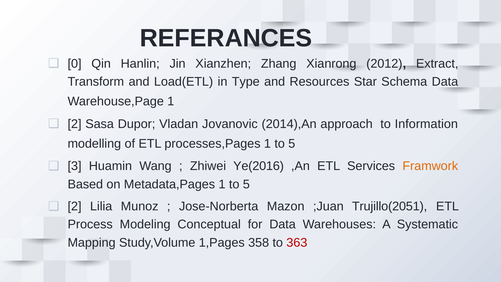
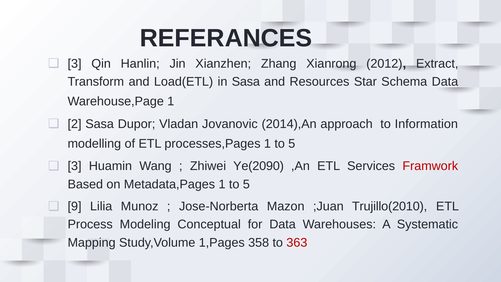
0 at (75, 64): 0 -> 3
in Type: Type -> Sasa
Ye(2016: Ye(2016 -> Ye(2090
Framwork colour: orange -> red
2 at (75, 206): 2 -> 9
Trujillo(2051: Trujillo(2051 -> Trujillo(2010
